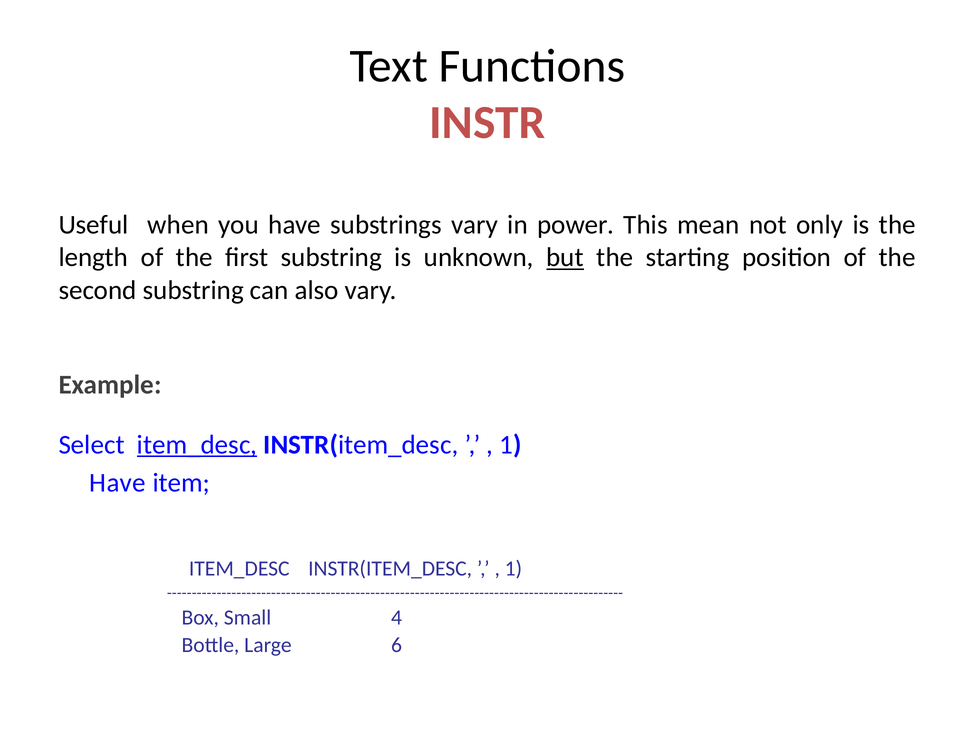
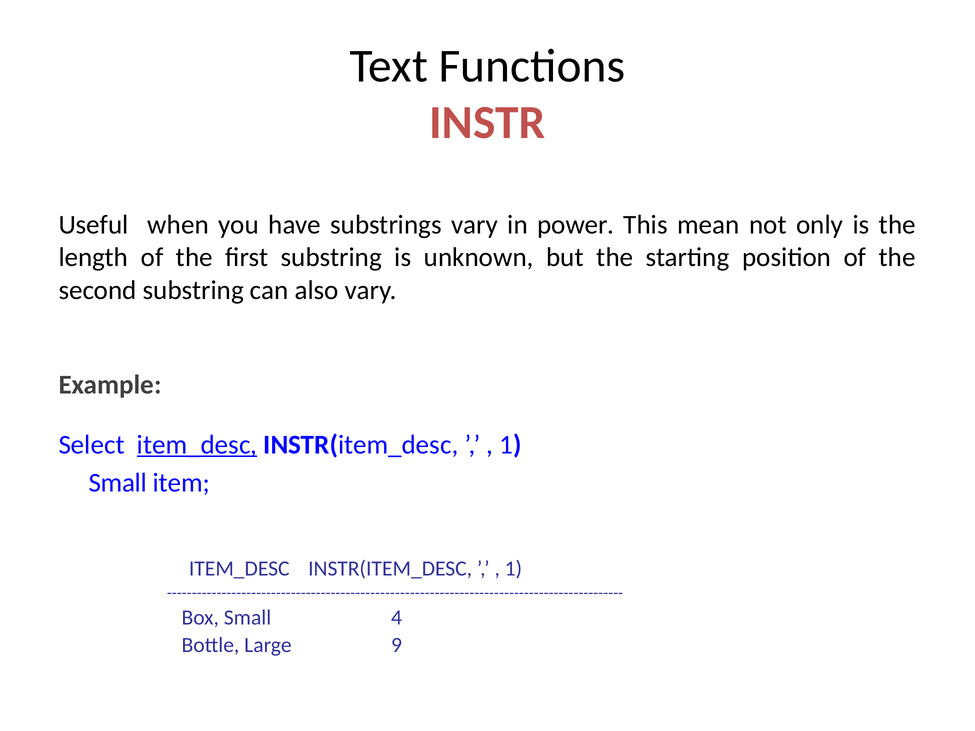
but underline: present -> none
Have at (118, 483): Have -> Small
6: 6 -> 9
